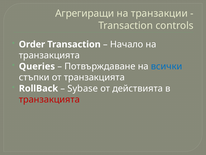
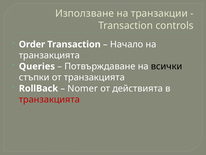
Агрегиращи: Агрегиращи -> Използване
всички colour: blue -> black
Sybase: Sybase -> Nomer
